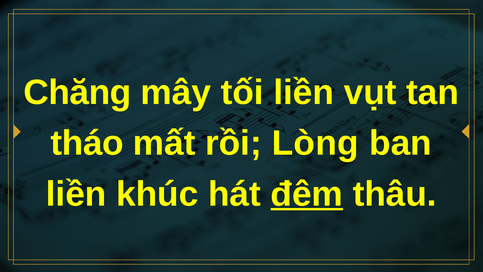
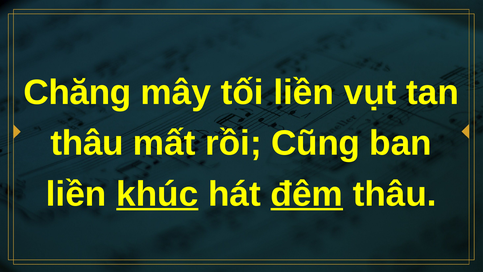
tháo at (87, 143): tháo -> thâu
Lòng: Lòng -> Cũng
khúc underline: none -> present
